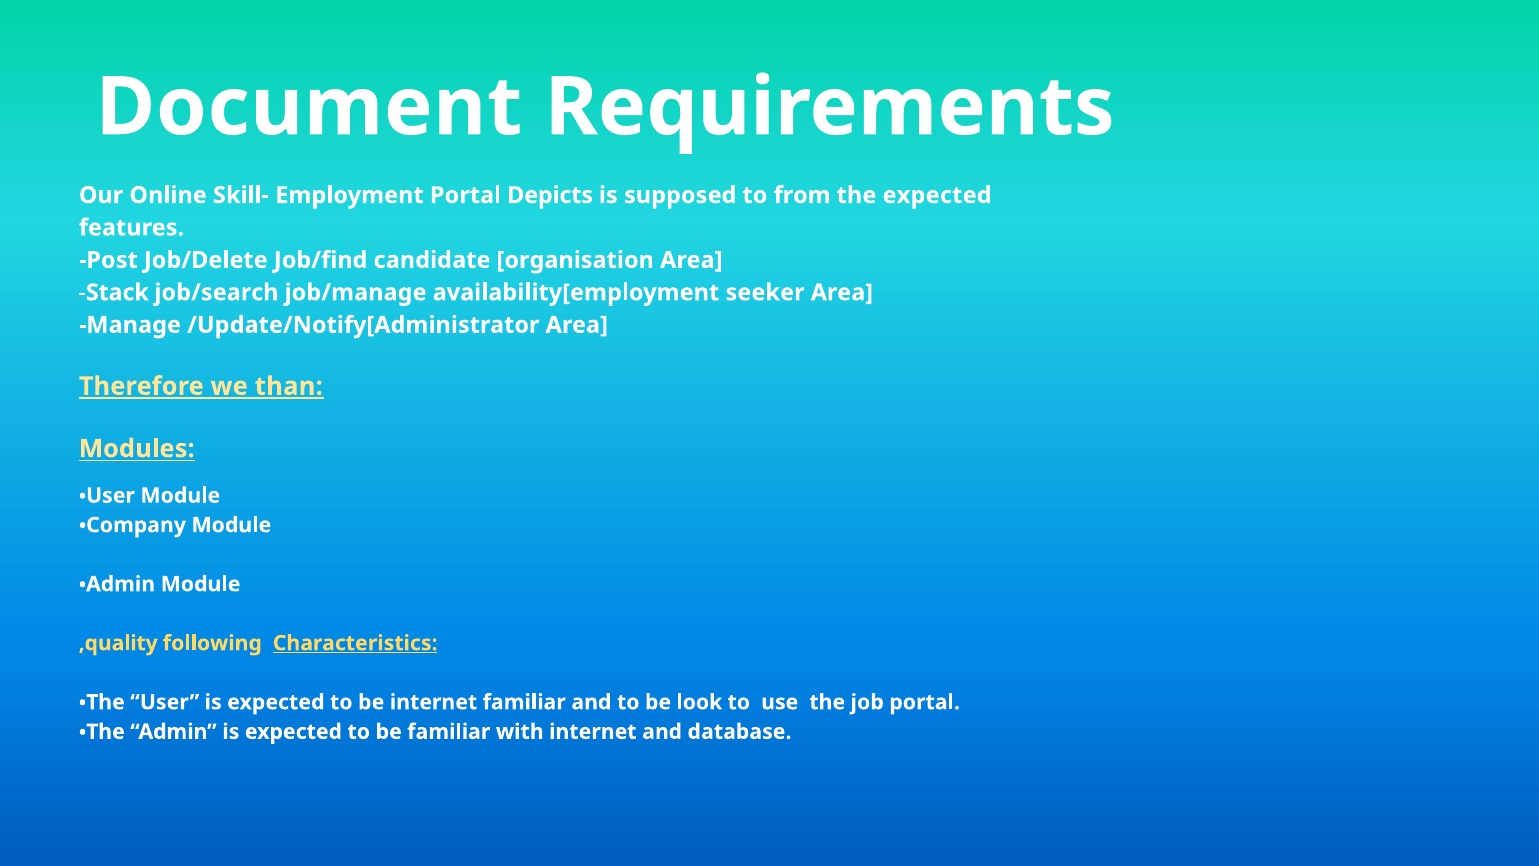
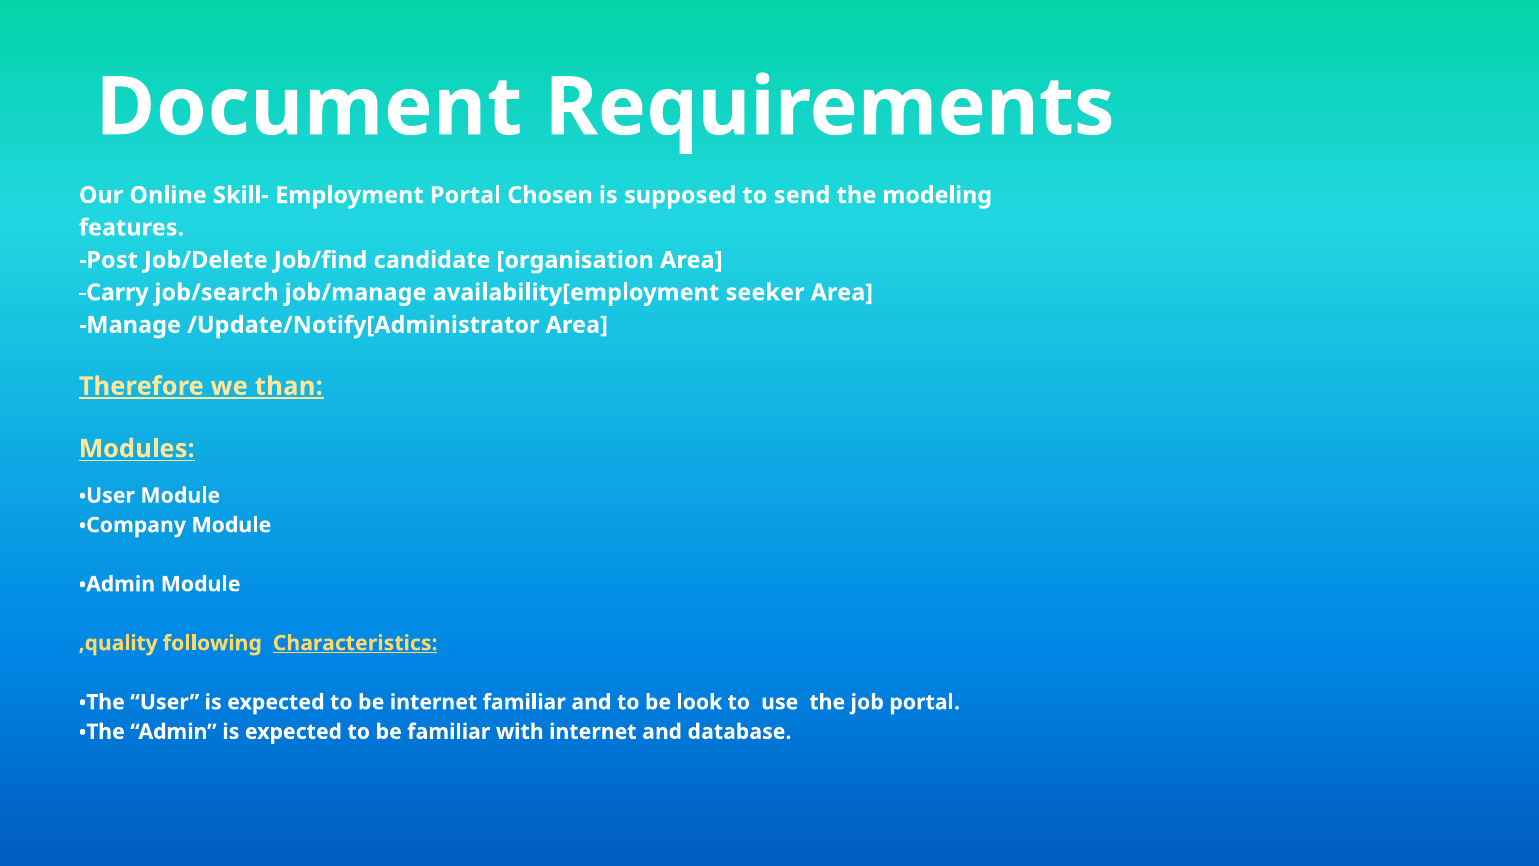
Depicts: Depicts -> Chosen
from: from -> send
the expected: expected -> modeling
Stack: Stack -> Carry
